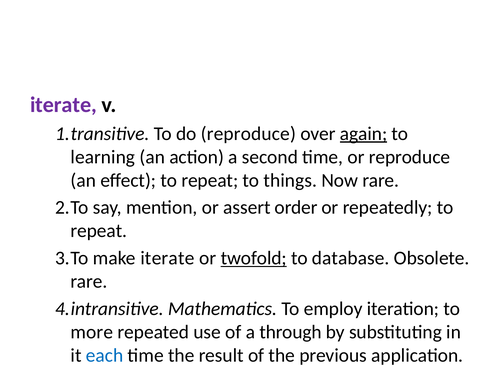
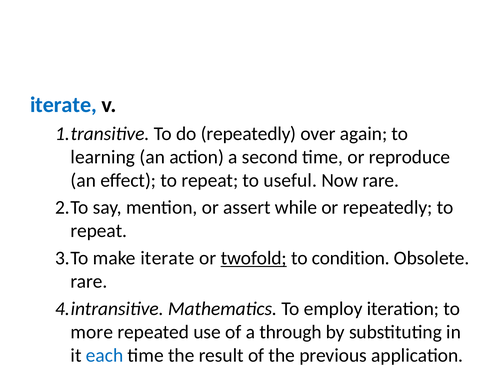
iterate at (63, 105) colour: purple -> blue
do reproduce: reproduce -> repeatedly
again underline: present -> none
things: things -> useful
order: order -> while
database: database -> condition
